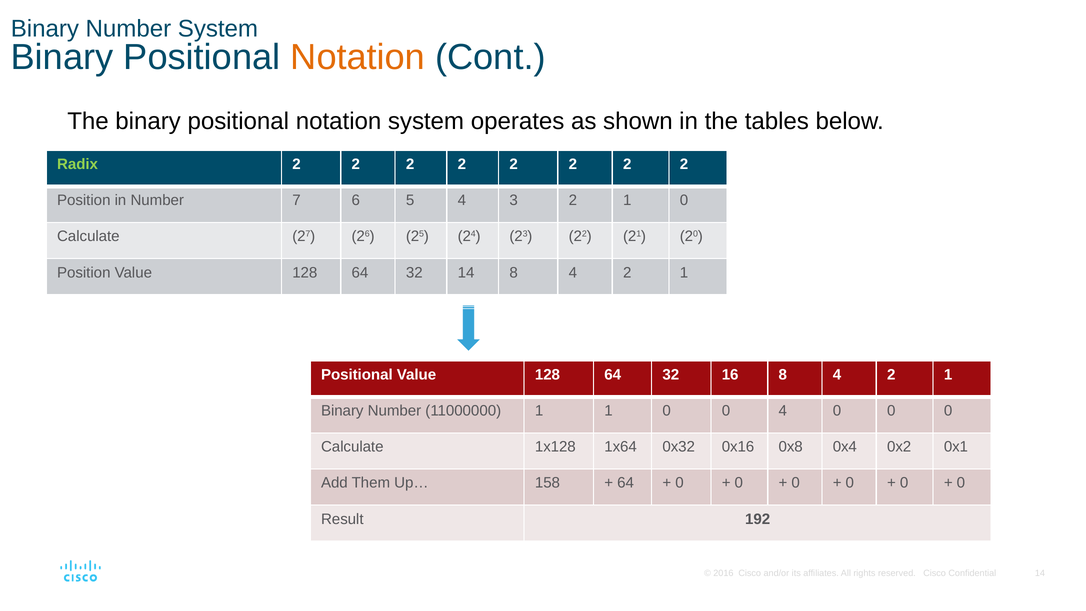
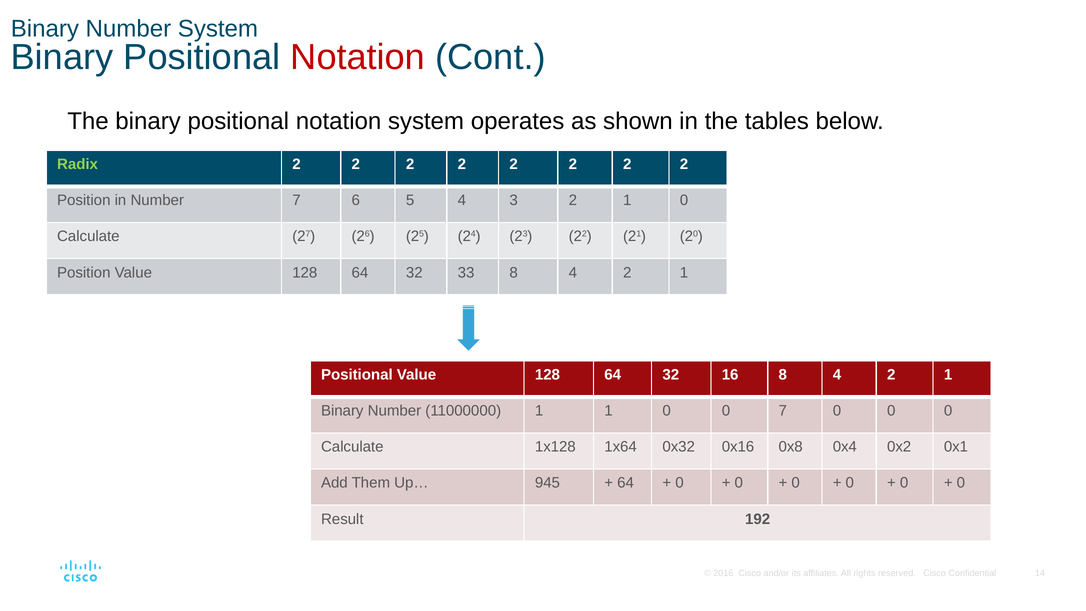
Notation at (358, 57) colour: orange -> red
32 14: 14 -> 33
0 4: 4 -> 7
158: 158 -> 945
